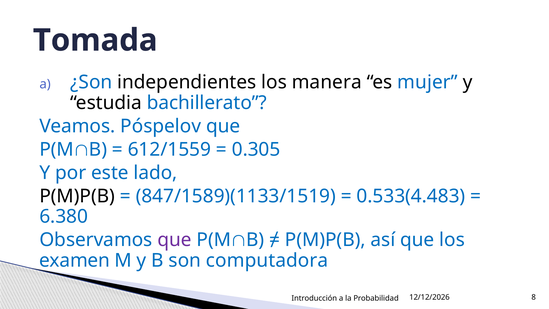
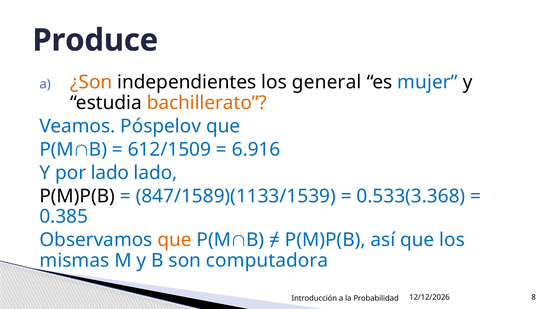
Tomada: Tomada -> Produce
¿Son colour: blue -> orange
manera: manera -> general
bachillerato colour: blue -> orange
612/1559: 612/1559 -> 612/1509
0.305: 0.305 -> 6.916
por este: este -> lado
847/1589)(1133/1519: 847/1589)(1133/1519 -> 847/1589)(1133/1539
0.533(4.483: 0.533(4.483 -> 0.533(3.368
6.380: 6.380 -> 0.385
que at (175, 240) colour: purple -> orange
examen: examen -> mismas
